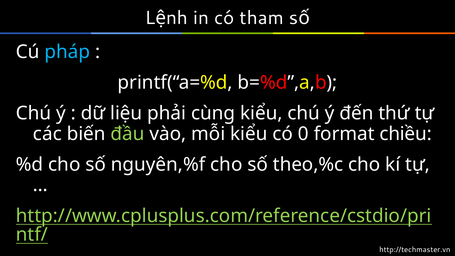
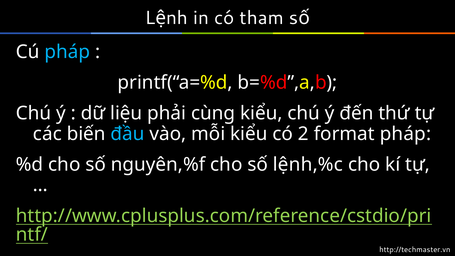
đầu colour: light green -> light blue
0: 0 -> 2
format chiều: chiều -> pháp
theo,%c: theo,%c -> lệnh,%c
